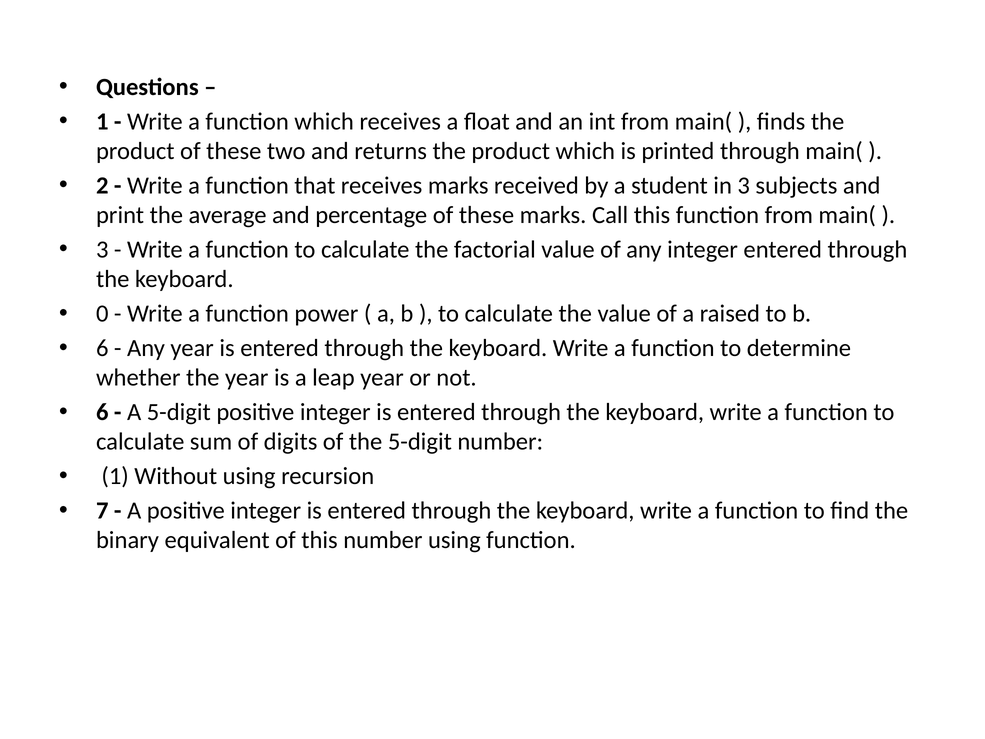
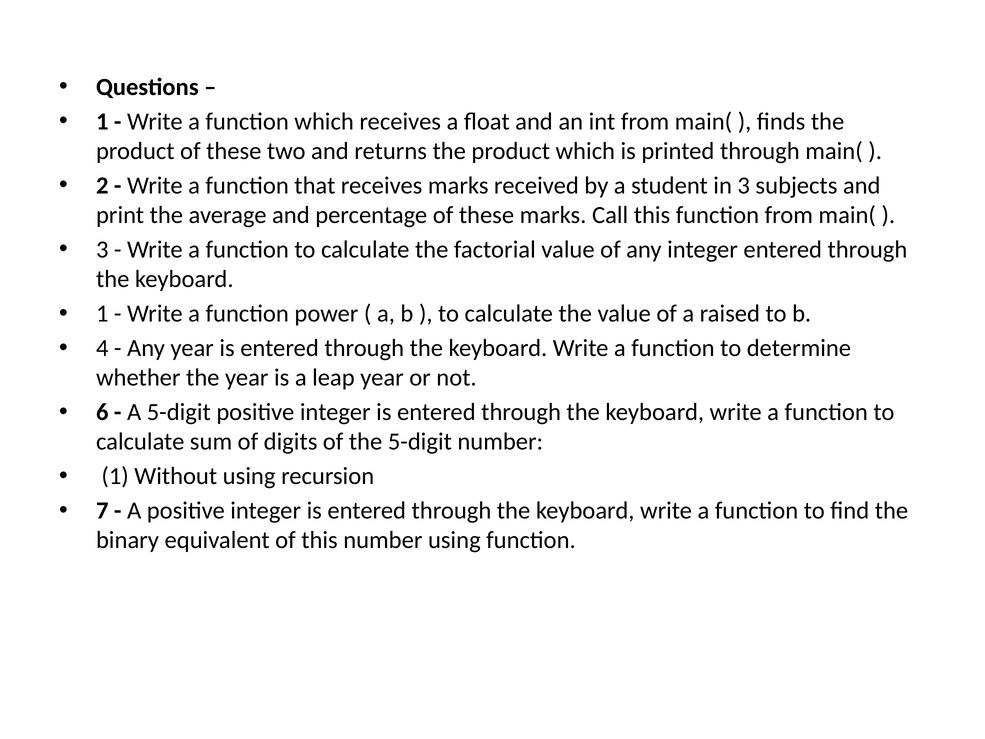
0 at (102, 314): 0 -> 1
6 at (102, 348): 6 -> 4
